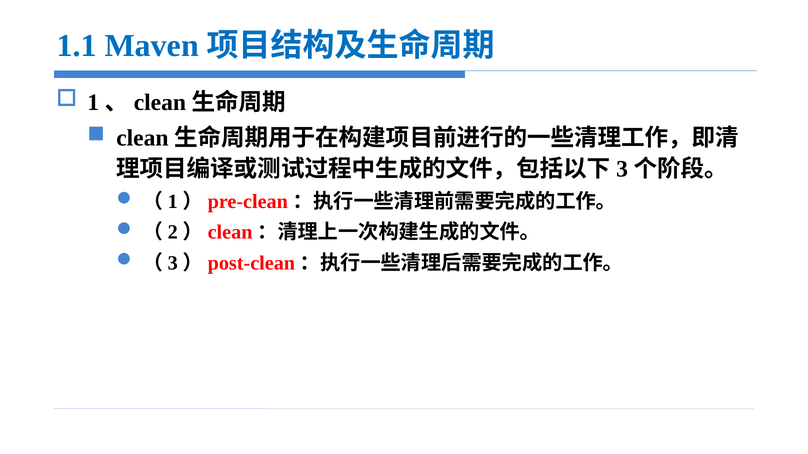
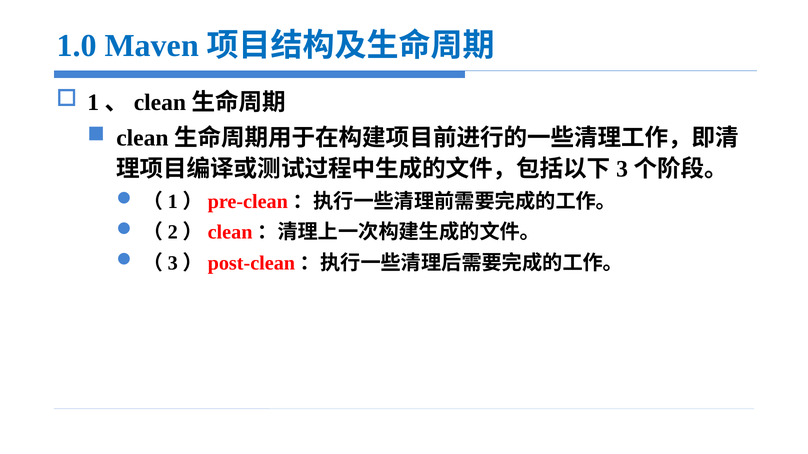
1.1: 1.1 -> 1.0
